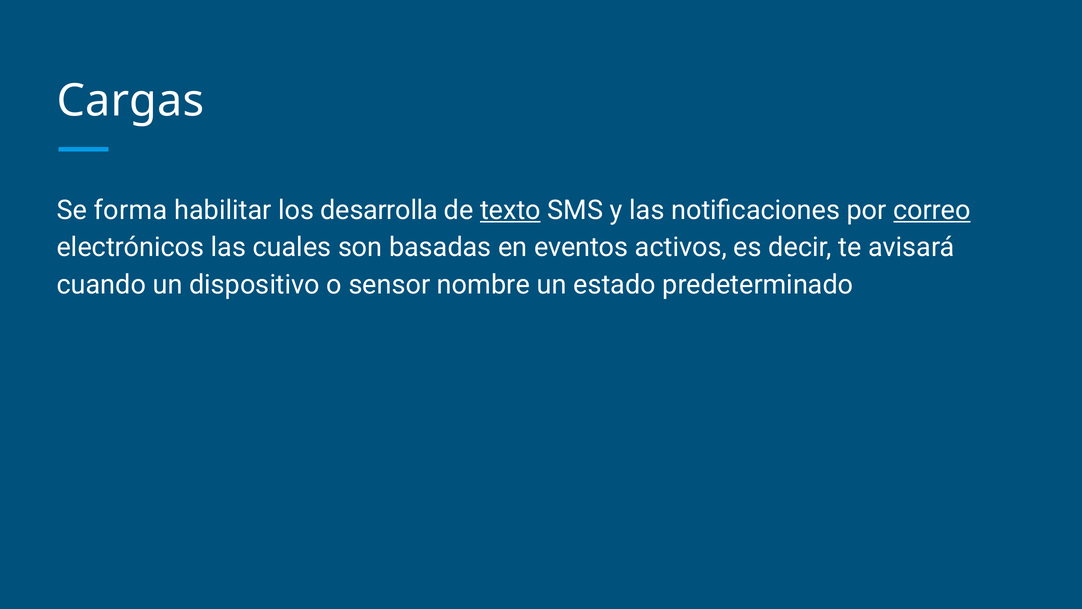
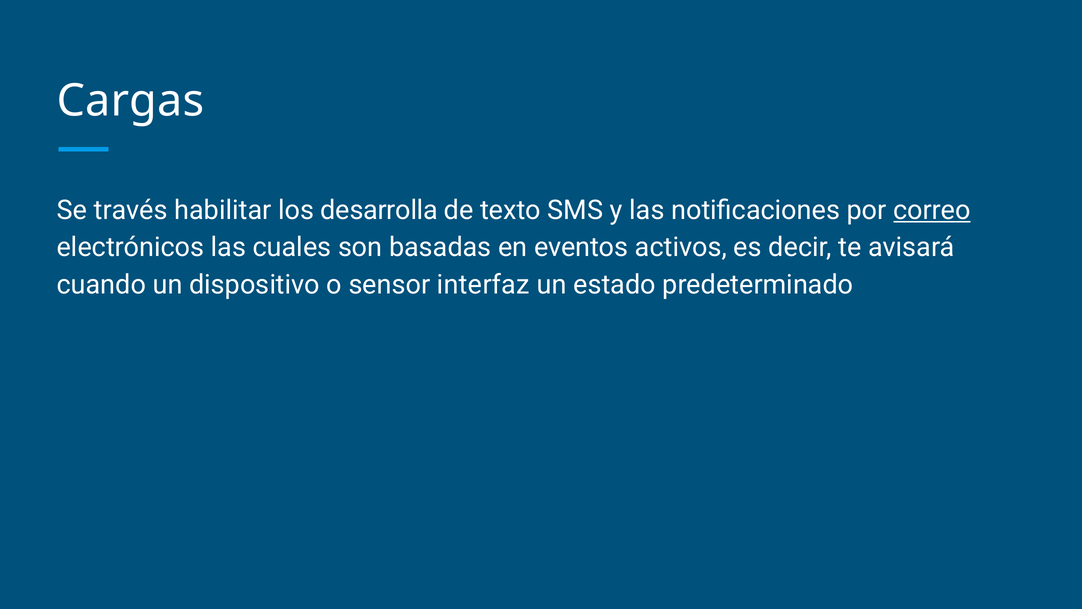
forma: forma -> través
texto underline: present -> none
nombre: nombre -> interfaz
